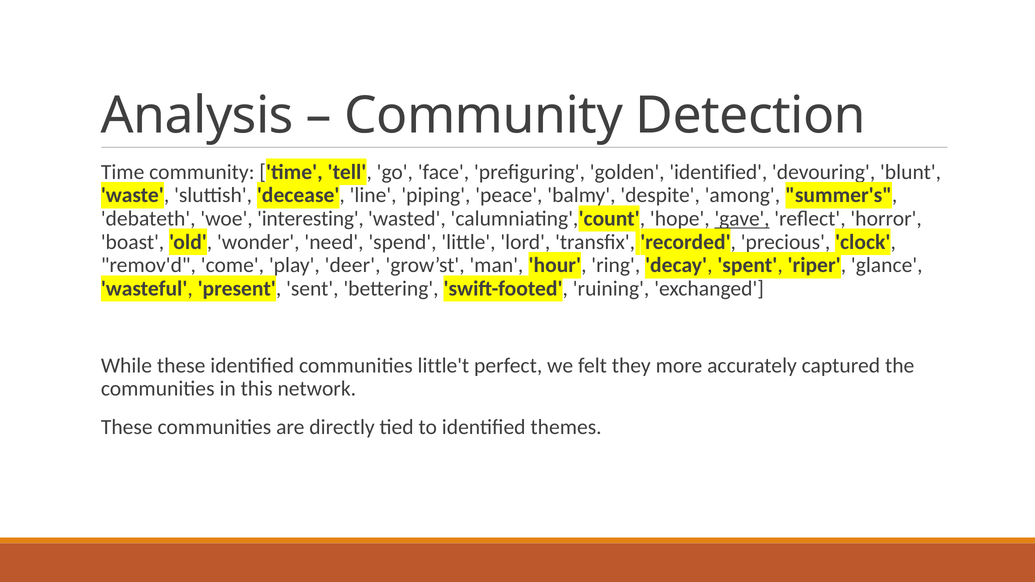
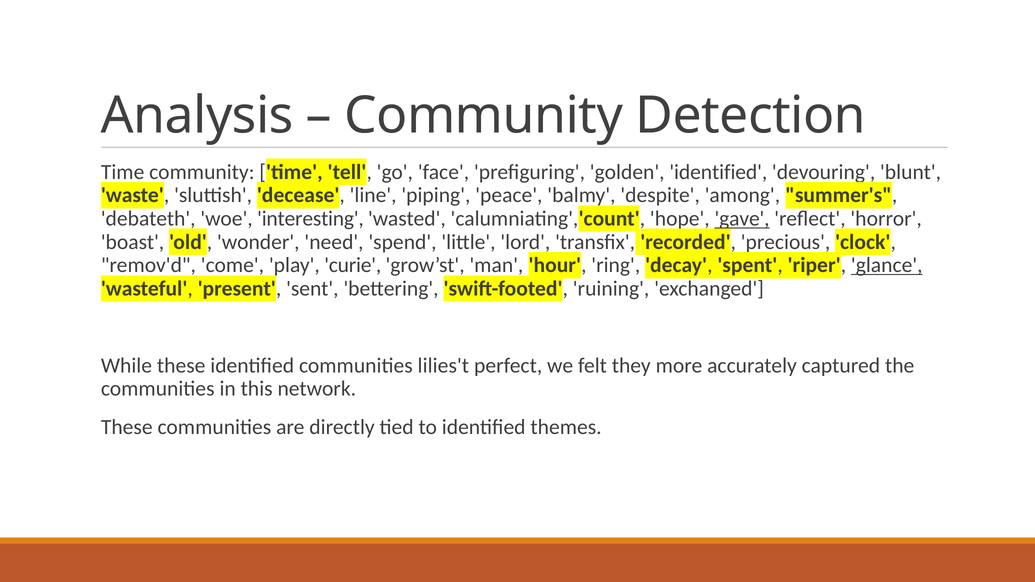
deer: deer -> curie
glance underline: none -> present
little't: little't -> lilies't
